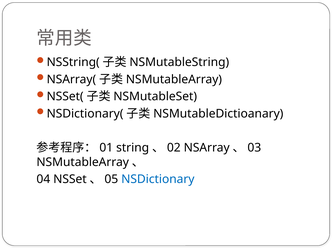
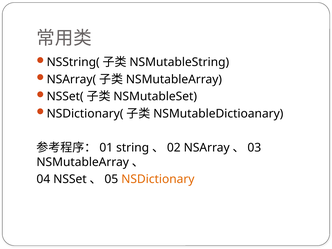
NSDictionary colour: blue -> orange
